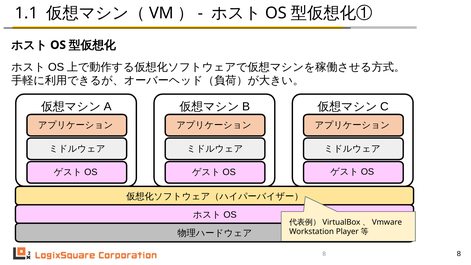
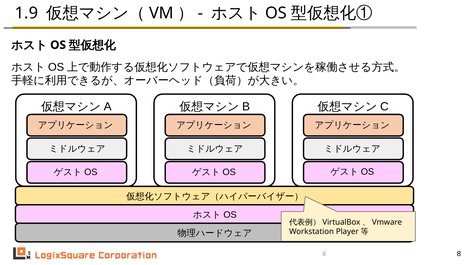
1.1: 1.1 -> 1.9
